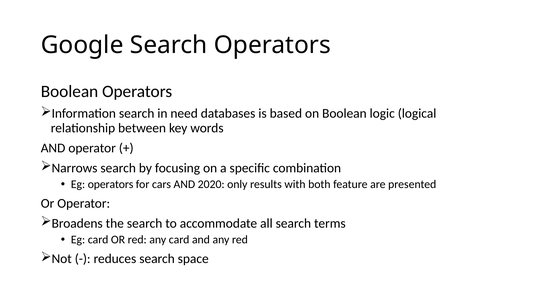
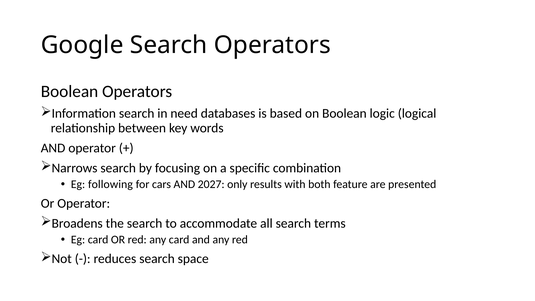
Eg operators: operators -> following
2020: 2020 -> 2027
